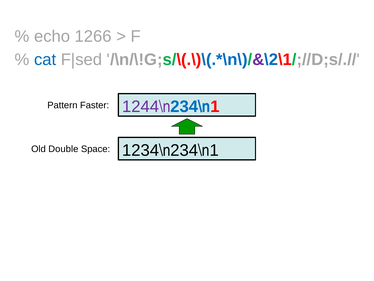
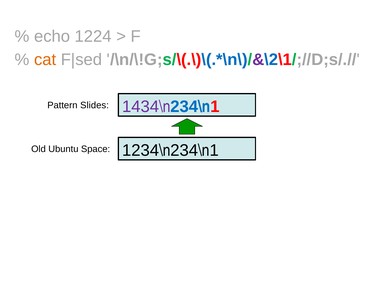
1266: 1266 -> 1224
cat colour: blue -> orange
1244: 1244 -> 1434
Faster: Faster -> Slides
Double: Double -> Ubuntu
